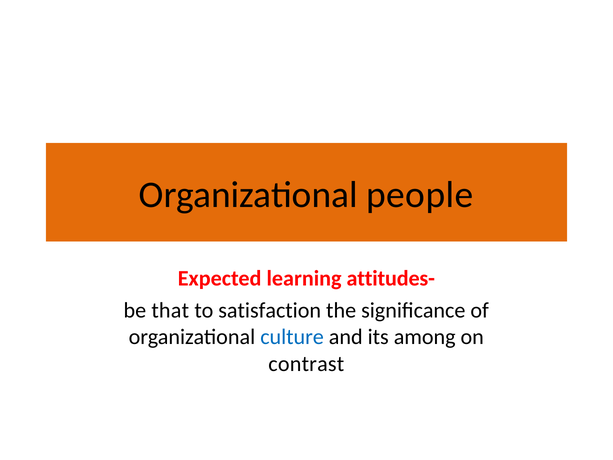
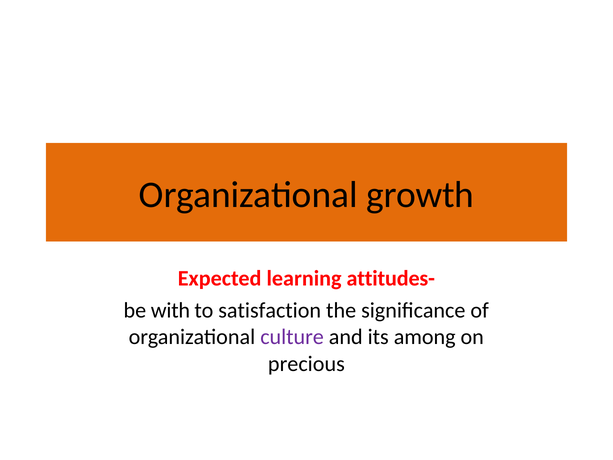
people: people -> growth
that: that -> with
culture colour: blue -> purple
contrast: contrast -> precious
